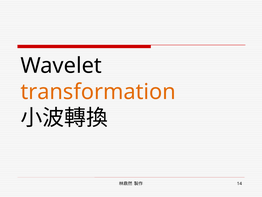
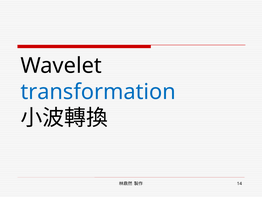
transformation colour: orange -> blue
